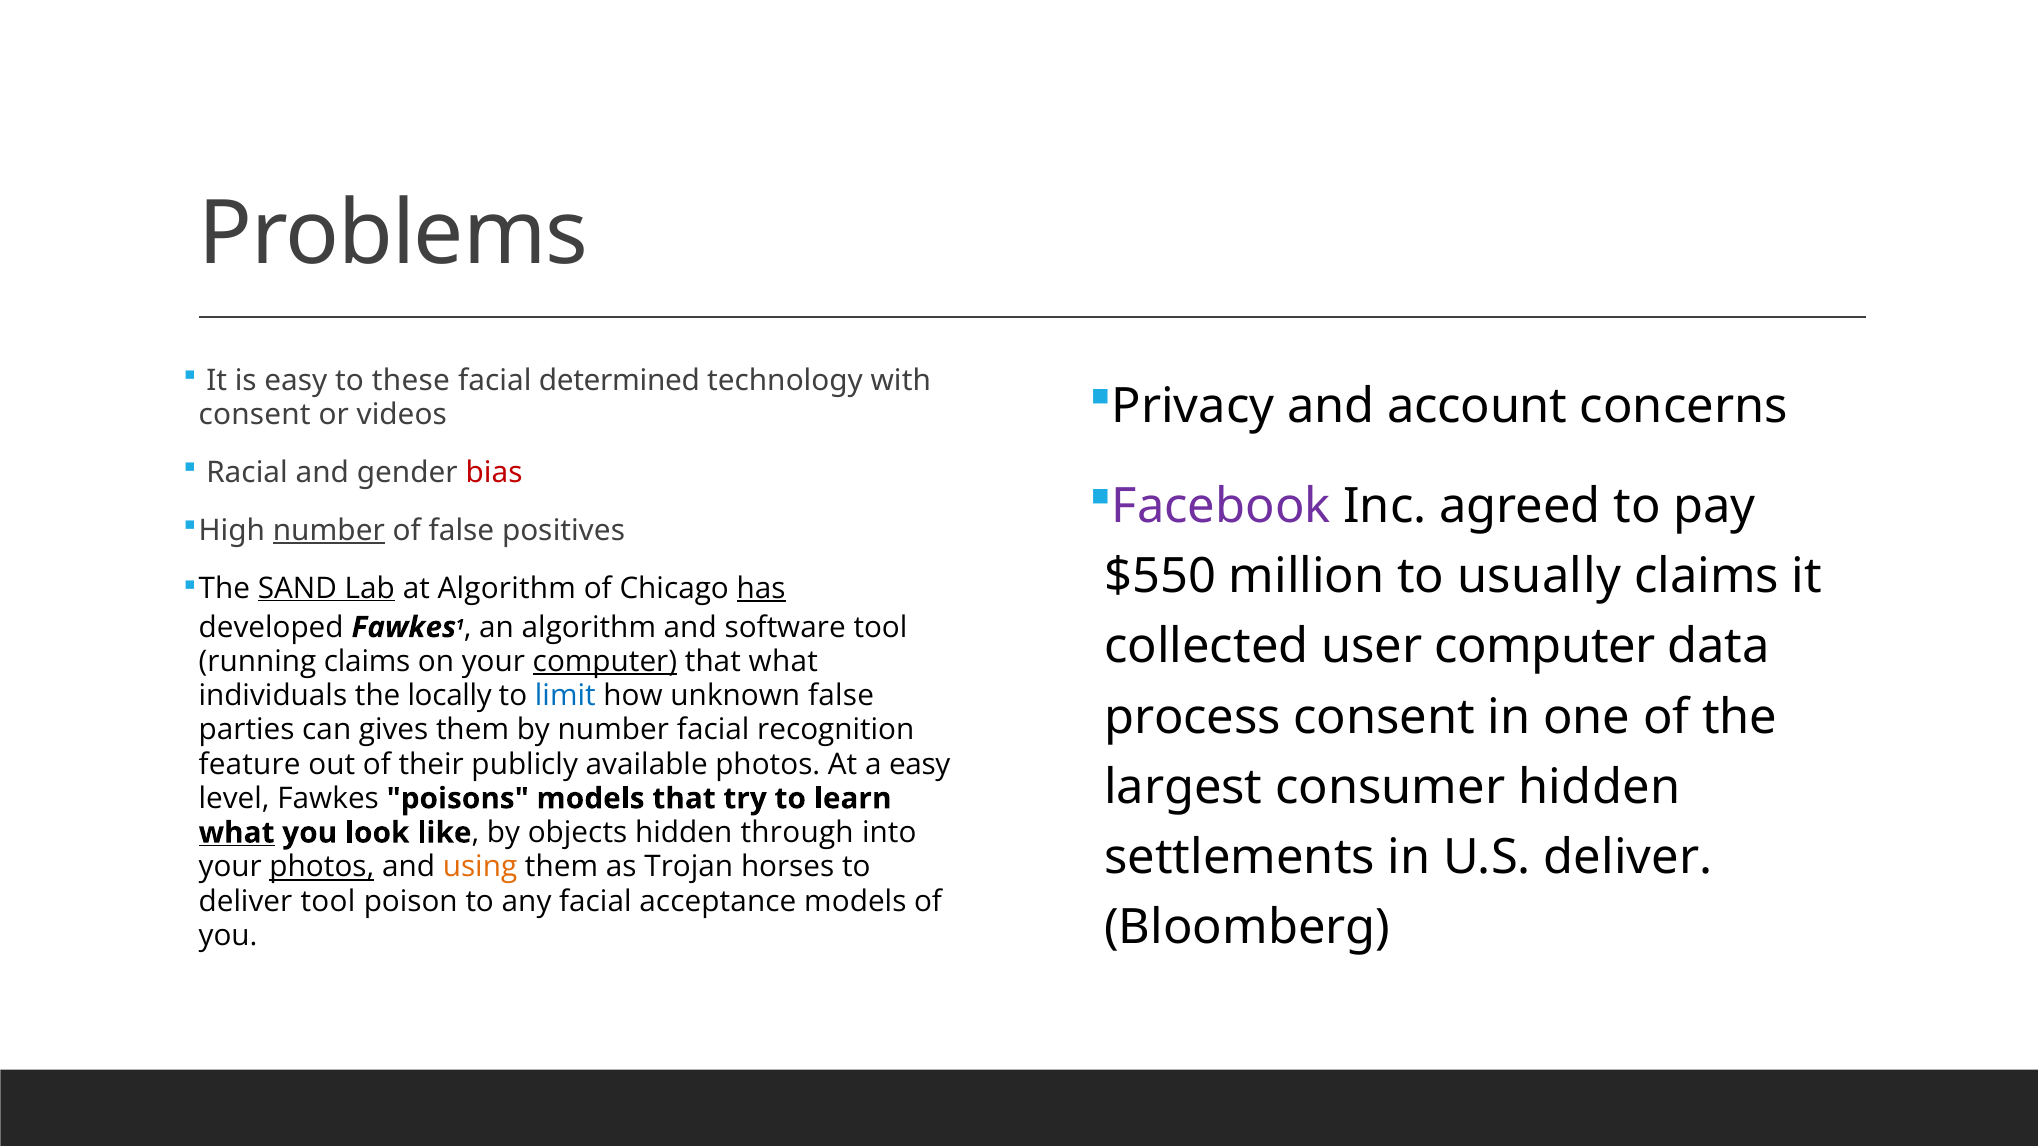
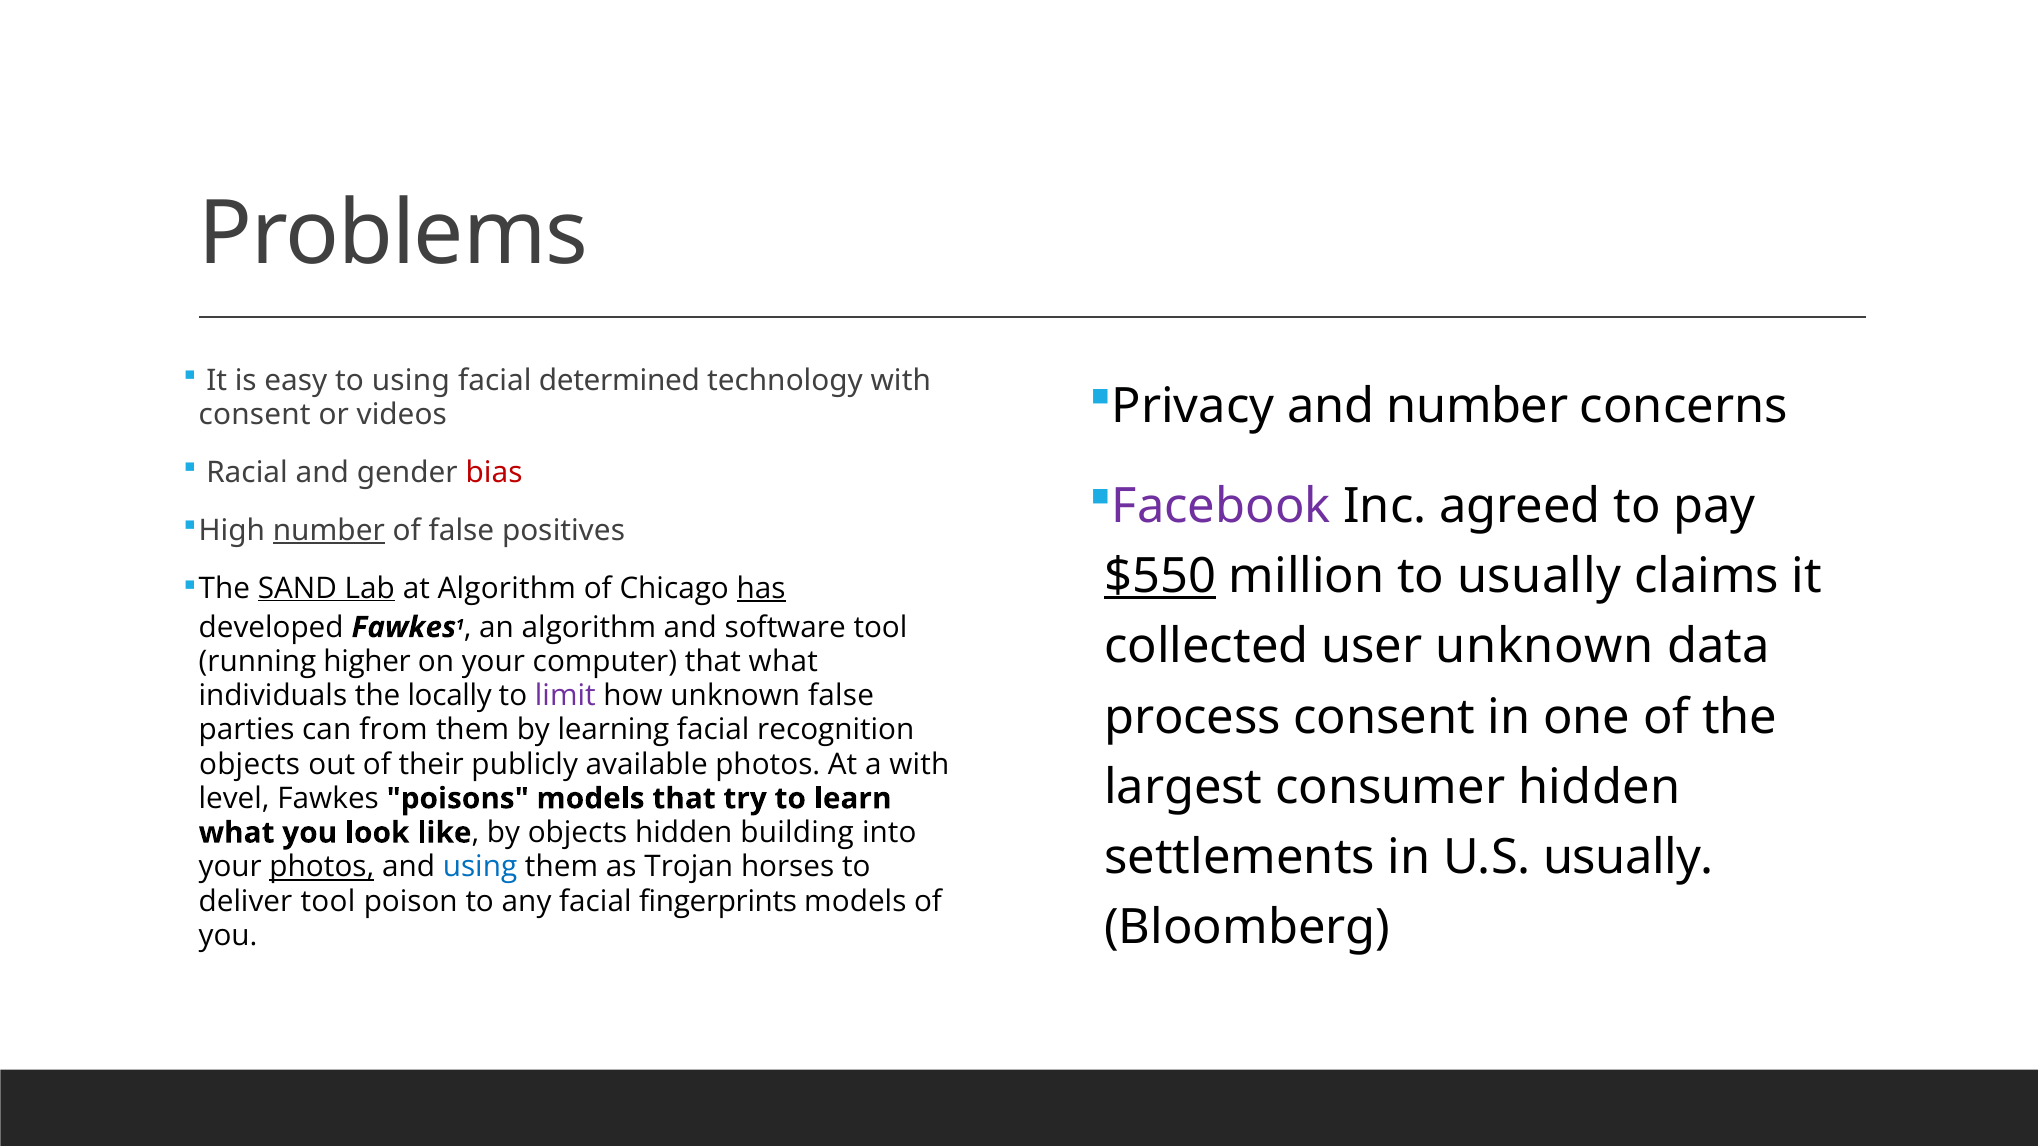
to these: these -> using
and account: account -> number
$550 underline: none -> present
user computer: computer -> unknown
running claims: claims -> higher
computer at (605, 662) underline: present -> none
limit colour: blue -> purple
gives: gives -> from
by number: number -> learning
feature at (250, 765): feature -> objects
a easy: easy -> with
what at (237, 833) underline: present -> none
through: through -> building
U.S deliver: deliver -> usually
using at (480, 867) colour: orange -> blue
acceptance: acceptance -> fingerprints
